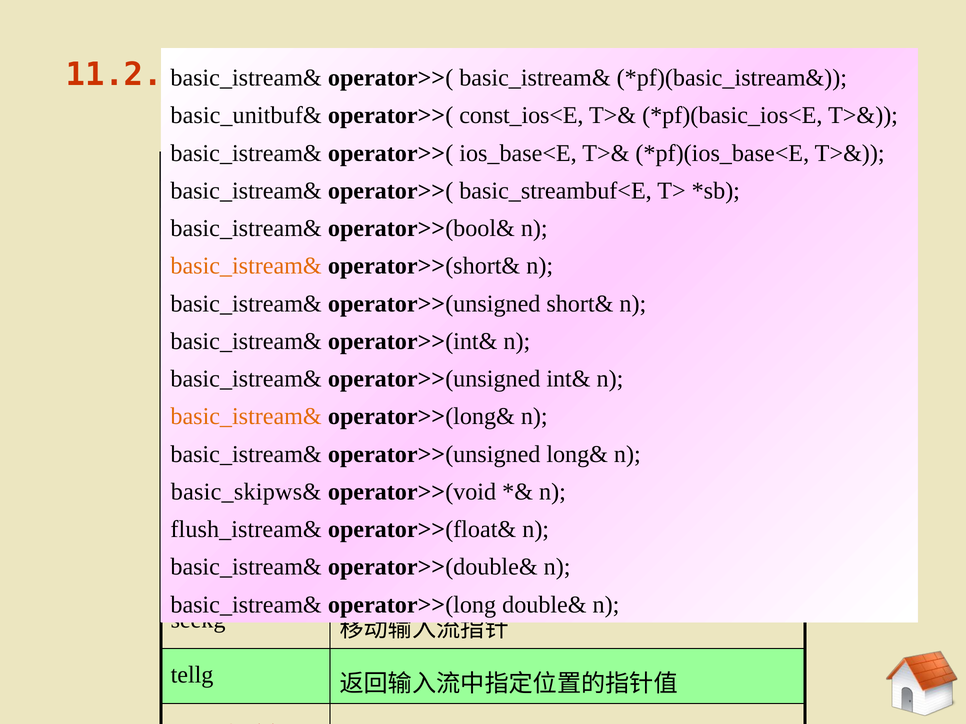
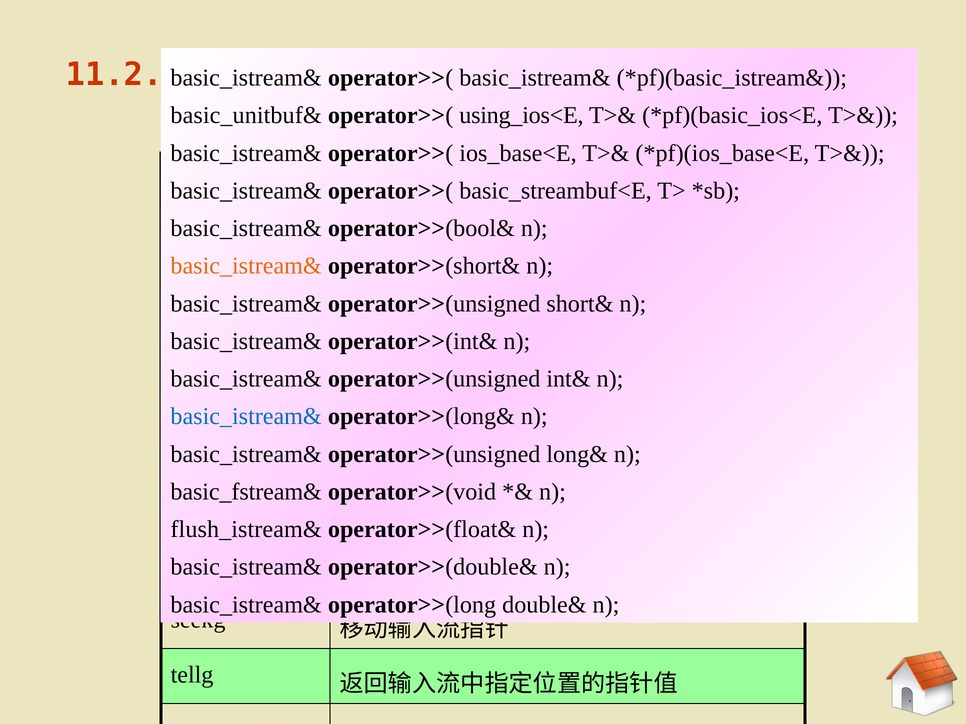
const_ios<E: const_ios<E -> using_ios<E
basic_istream& at (246, 417) colour: orange -> blue
basic_skipws&: basic_skipws& -> basic_fstream&
